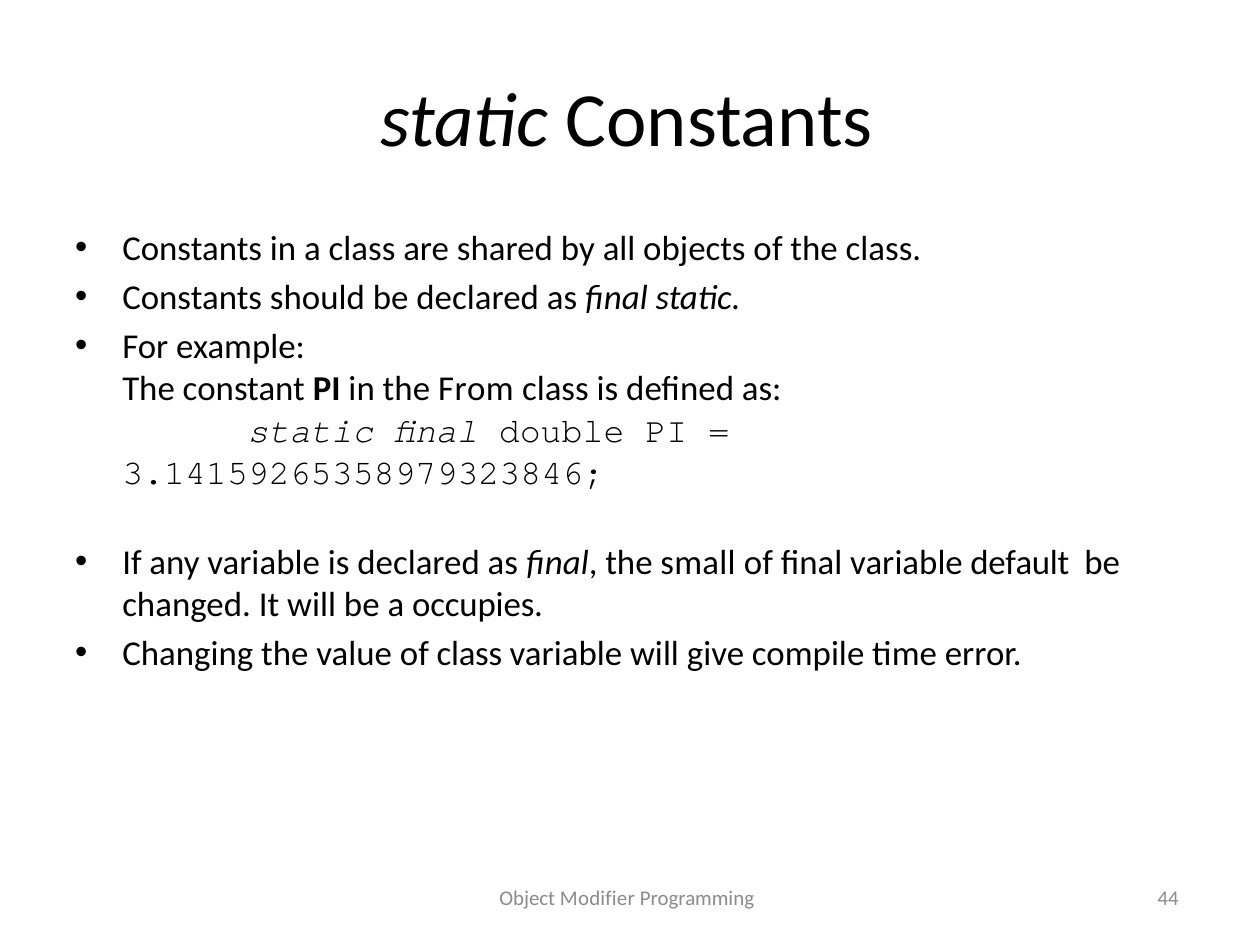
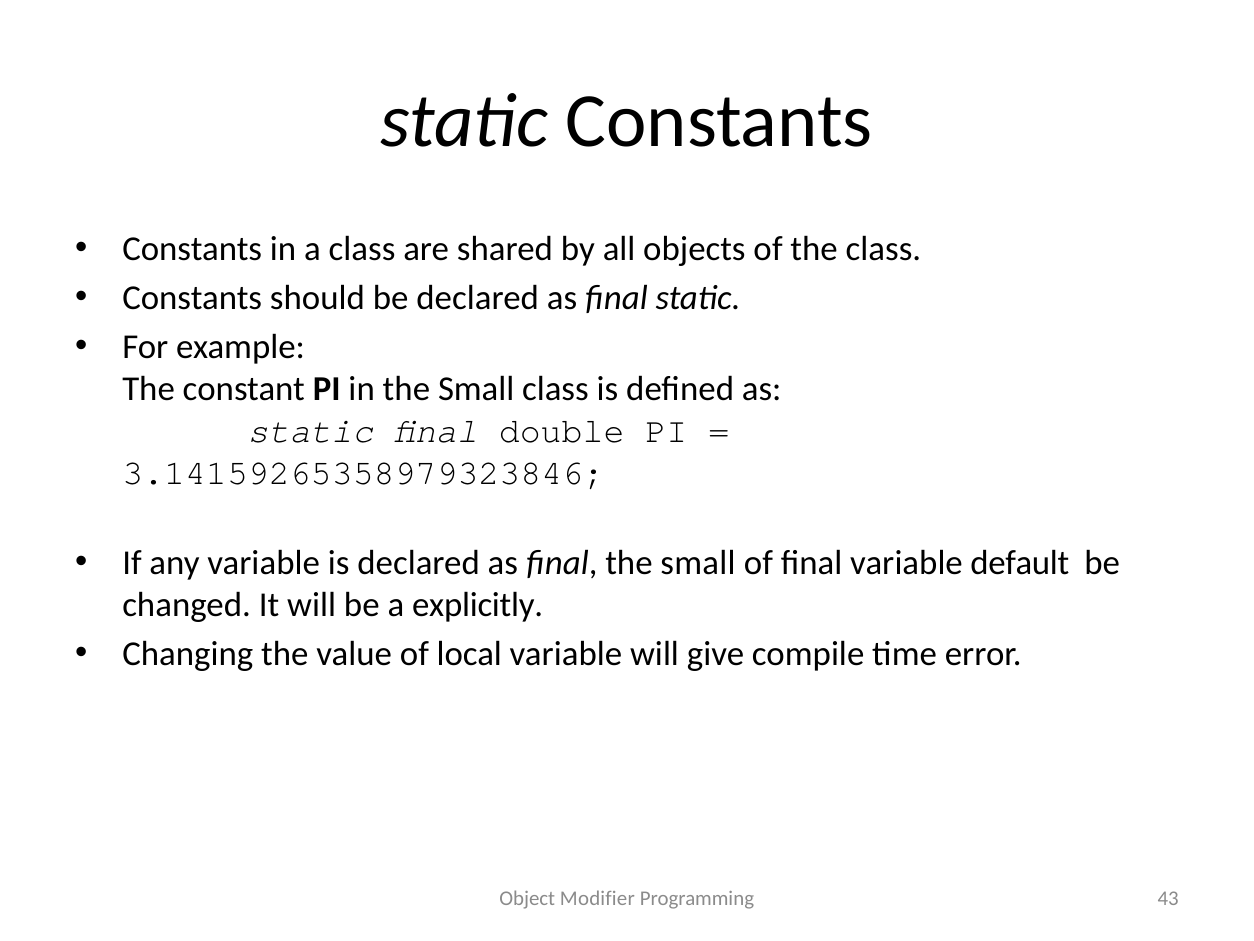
in the From: From -> Small
occupies: occupies -> explicitly
of class: class -> local
44: 44 -> 43
